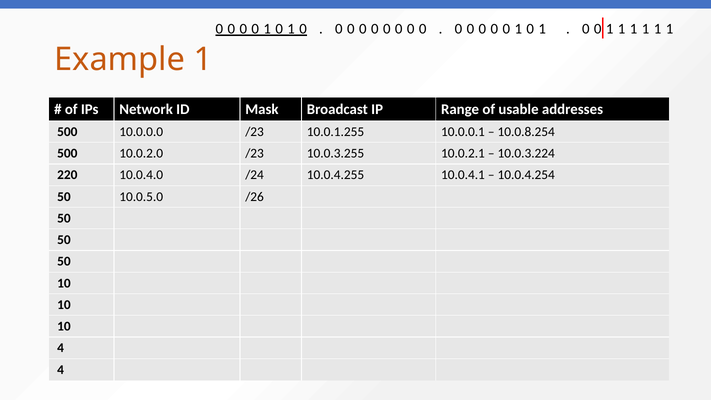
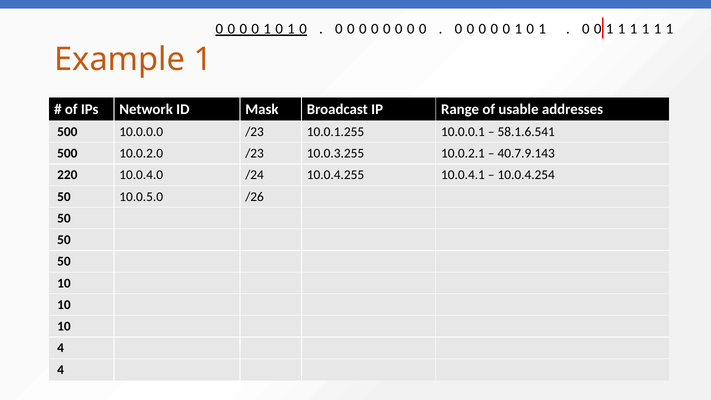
10.0.8.254: 10.0.8.254 -> 58.1.6.541
10.0.3.224: 10.0.3.224 -> 40.7.9.143
